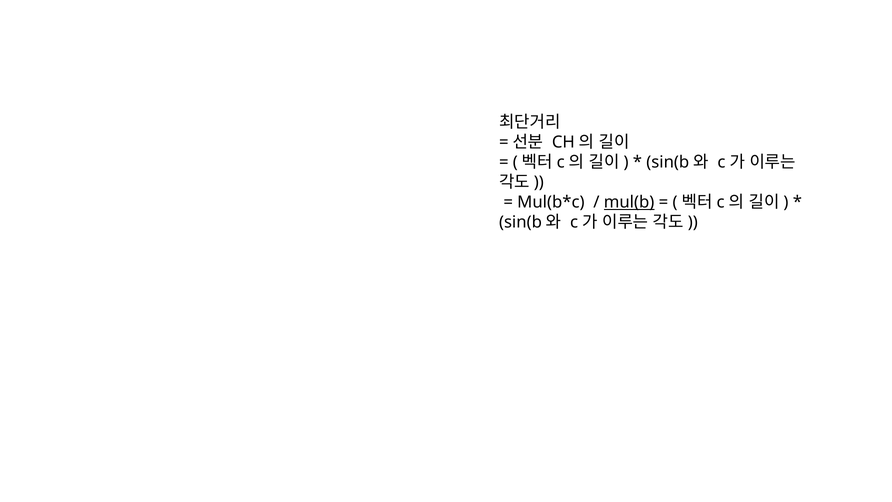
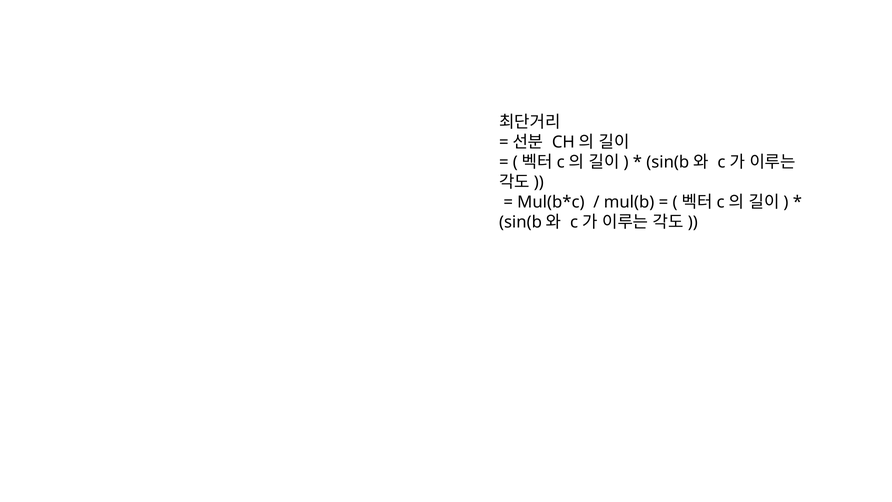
mul(b underline: present -> none
